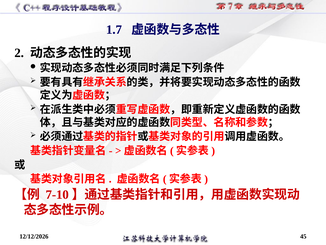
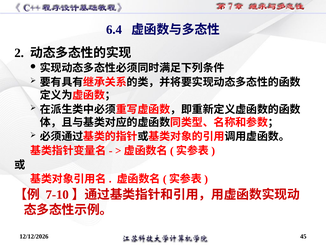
1.7: 1.7 -> 6.4
